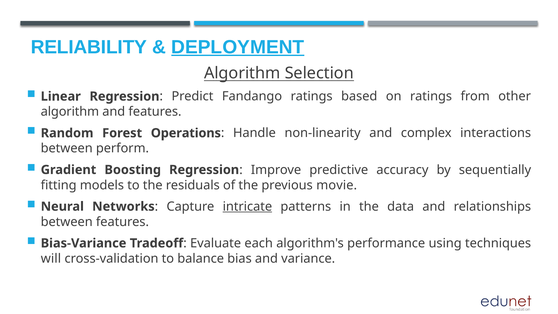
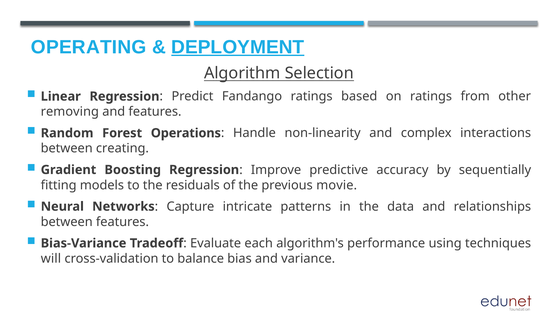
RELIABILITY: RELIABILITY -> OPERATING
algorithm at (70, 112): algorithm -> removing
perform: perform -> creating
intricate underline: present -> none
